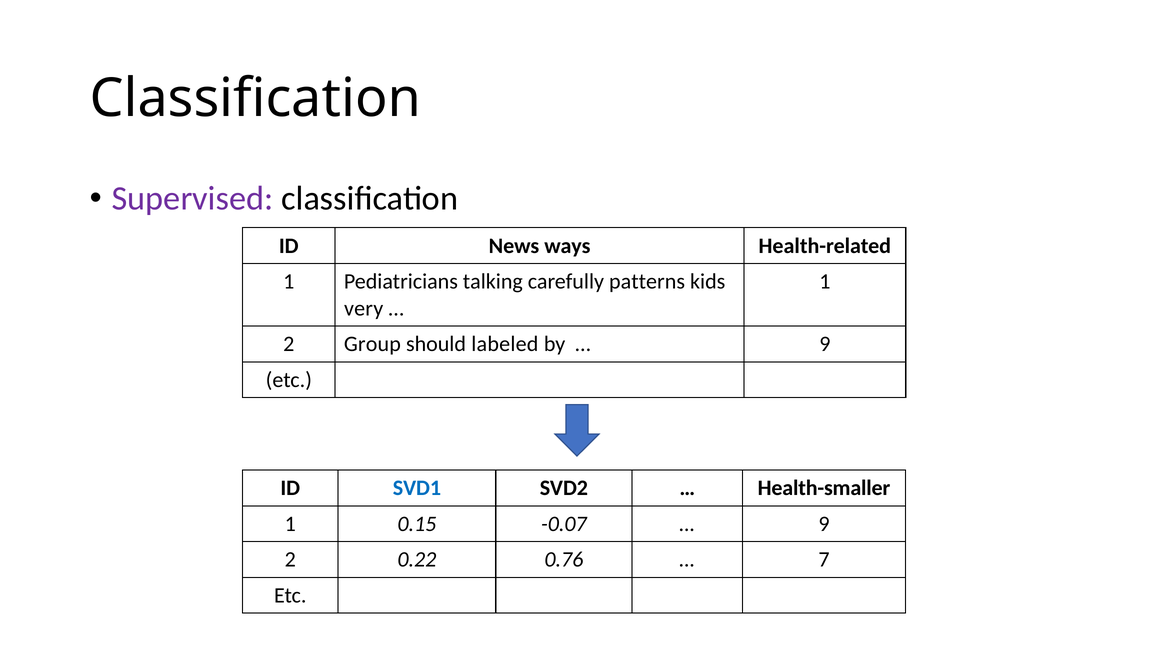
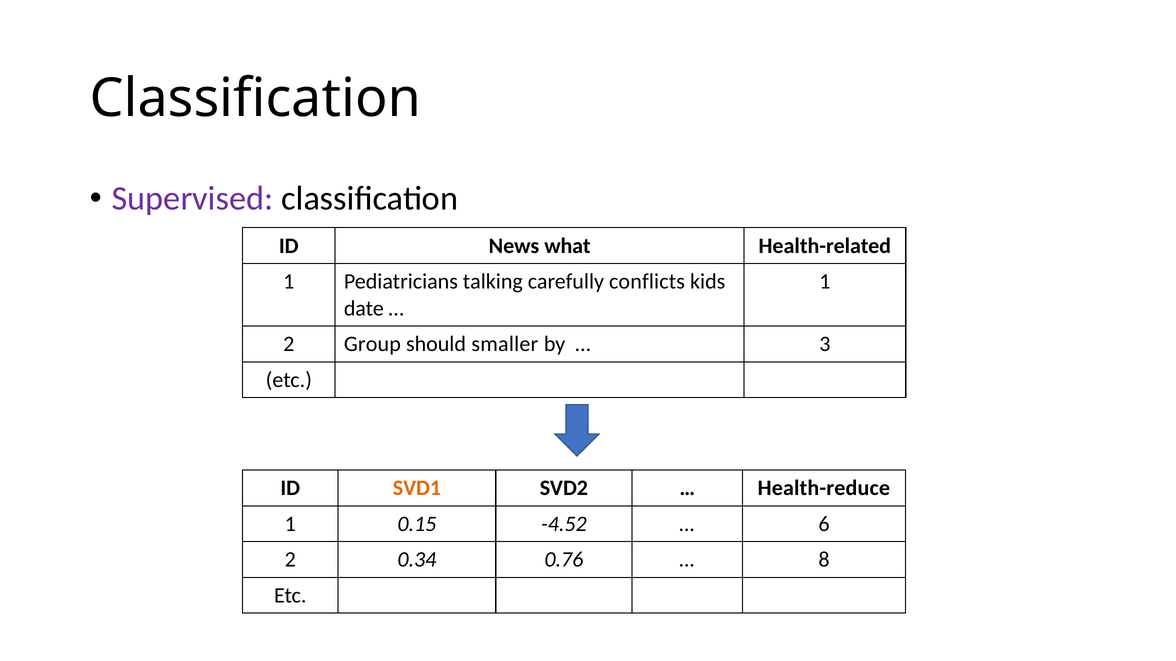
ways: ways -> what
patterns: patterns -> conflicts
very: very -> date
labeled: labeled -> smaller
9 at (825, 344): 9 -> 3
SVD1 colour: blue -> orange
Health-smaller: Health-smaller -> Health-reduce
-0.07: -0.07 -> -4.52
9 at (824, 524): 9 -> 6
0.22: 0.22 -> 0.34
7: 7 -> 8
